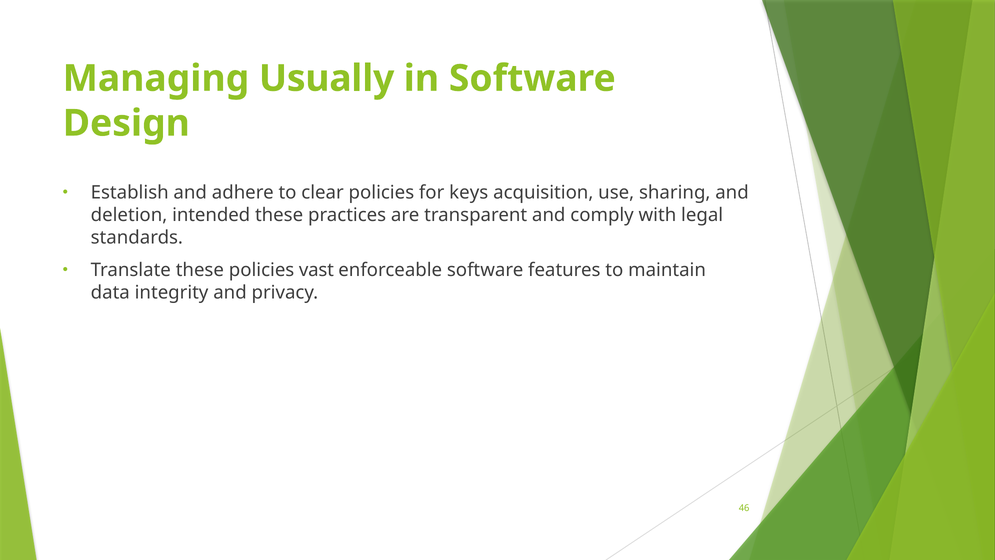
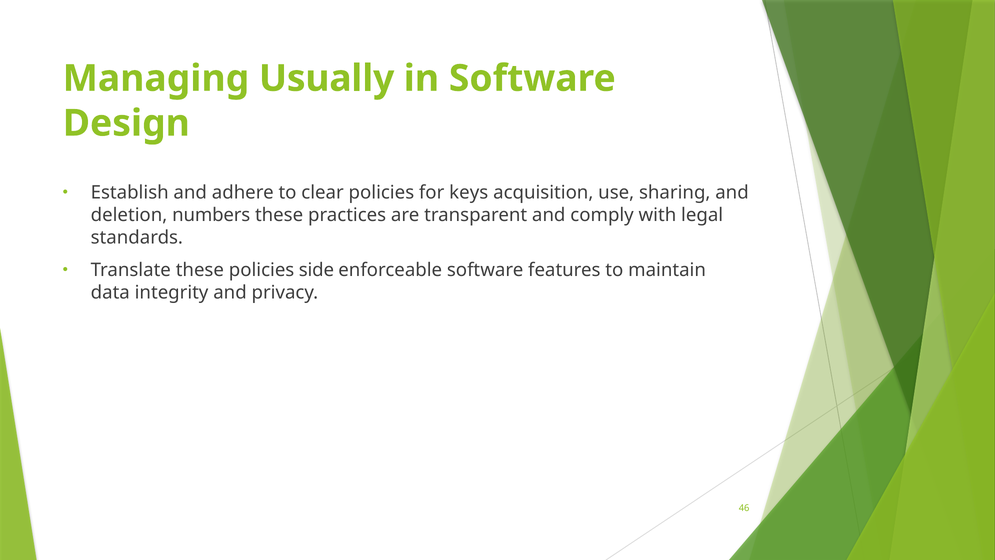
intended: intended -> numbers
vast: vast -> side
